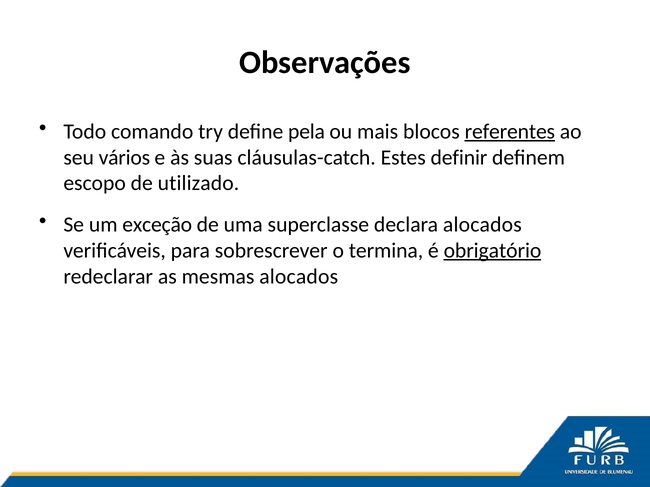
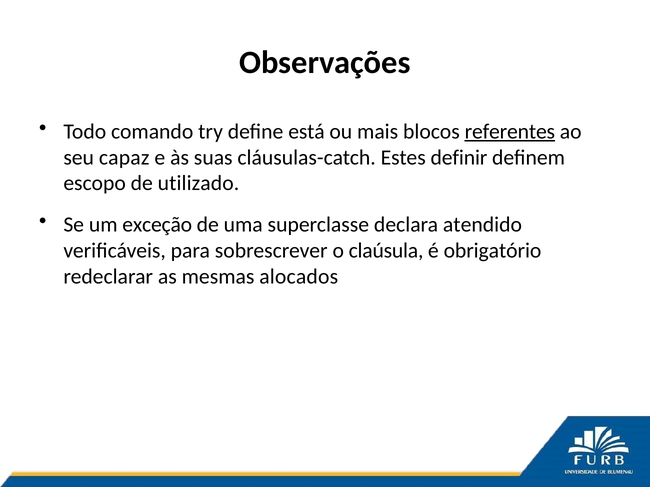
pela: pela -> está
vários: vários -> capaz
declara alocados: alocados -> atendido
termina: termina -> claúsula
obrigatório underline: present -> none
